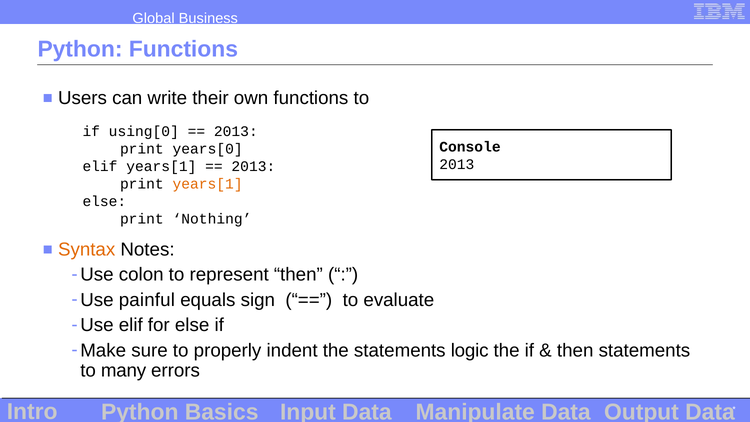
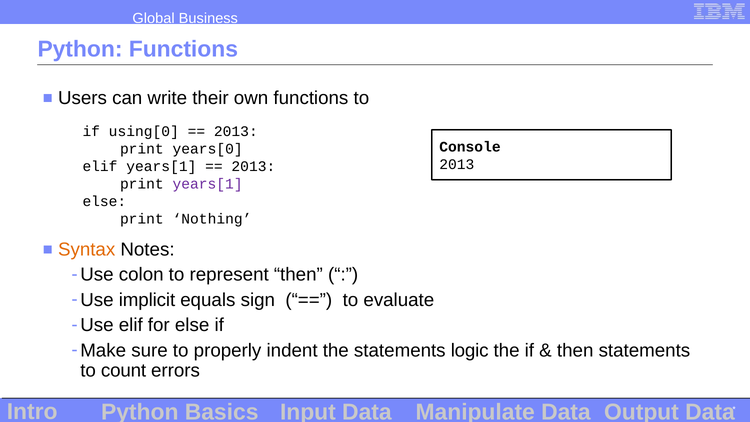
years[1 at (208, 184) colour: orange -> purple
painful: painful -> implicit
many: many -> count
